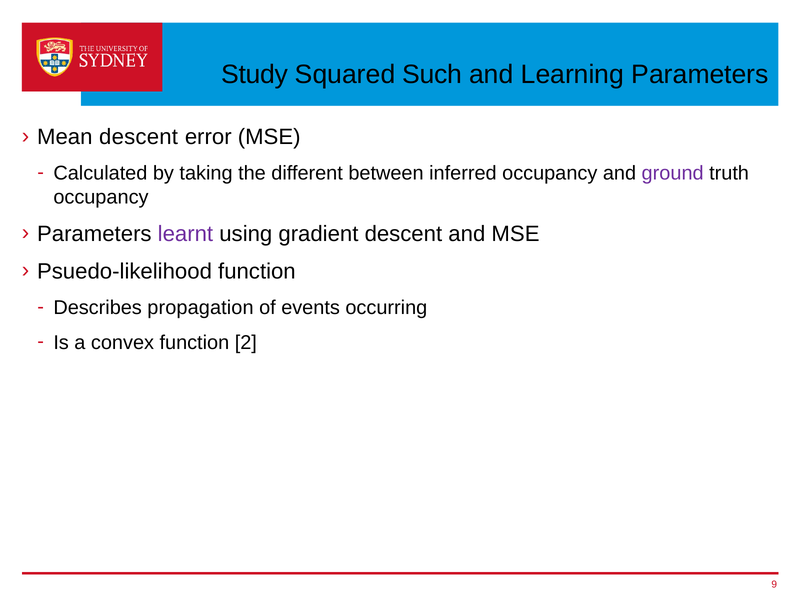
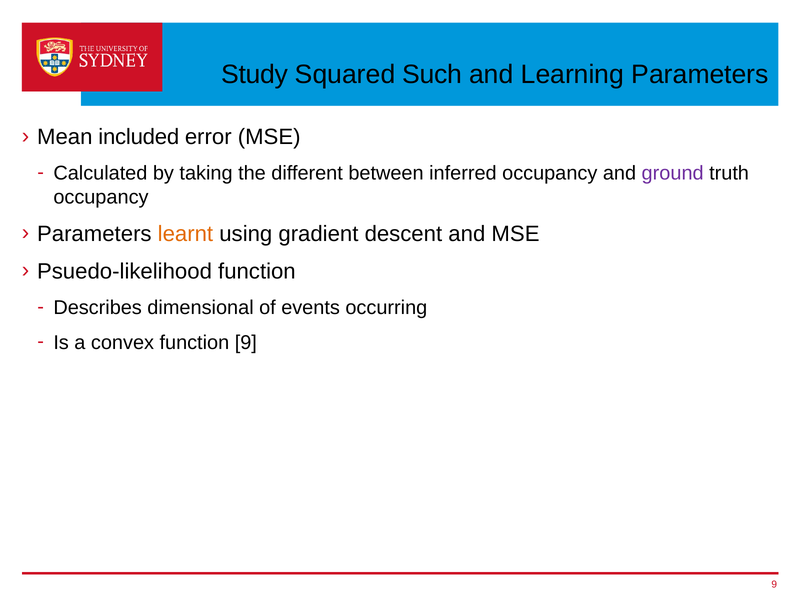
Mean descent: descent -> included
learnt colour: purple -> orange
propagation: propagation -> dimensional
function 2: 2 -> 9
